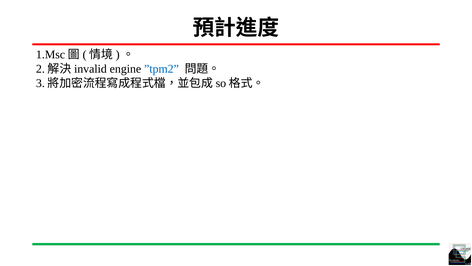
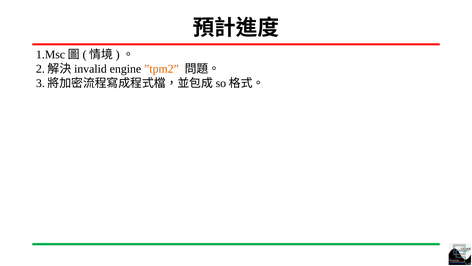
”tpm2 colour: blue -> orange
